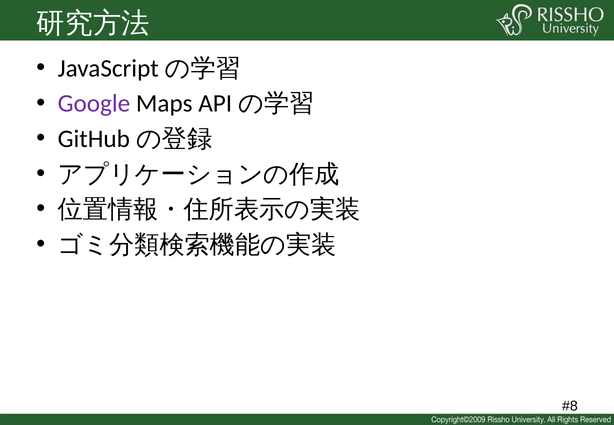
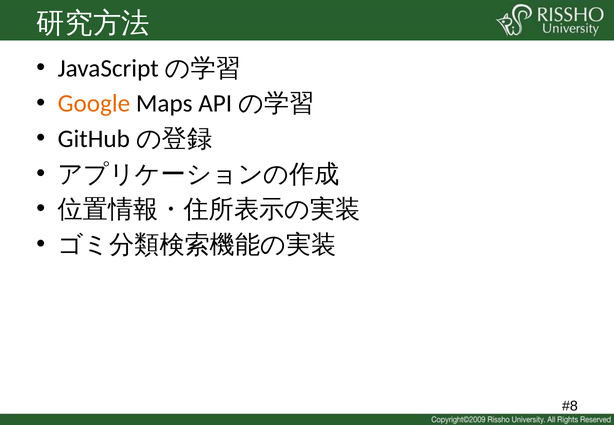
Google colour: purple -> orange
